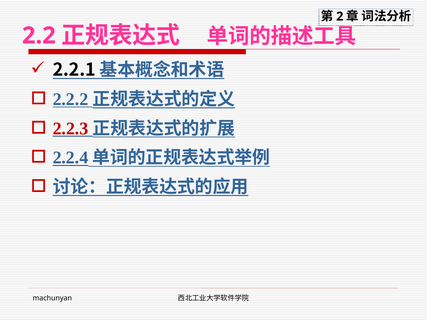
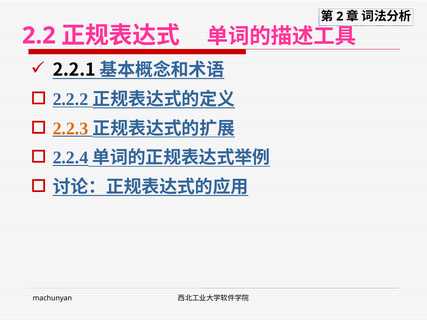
2.2.3 colour: red -> orange
